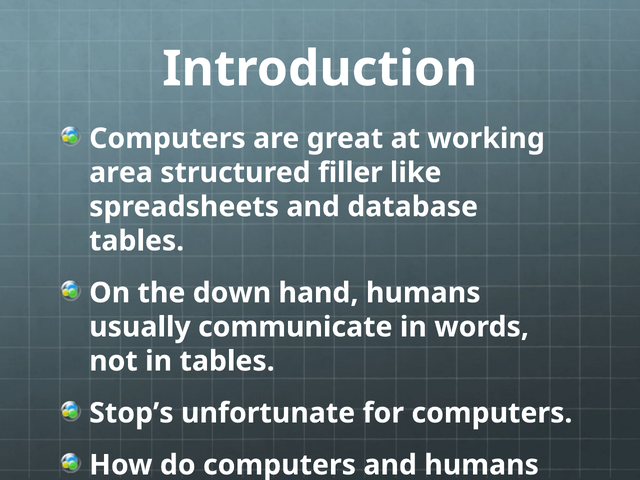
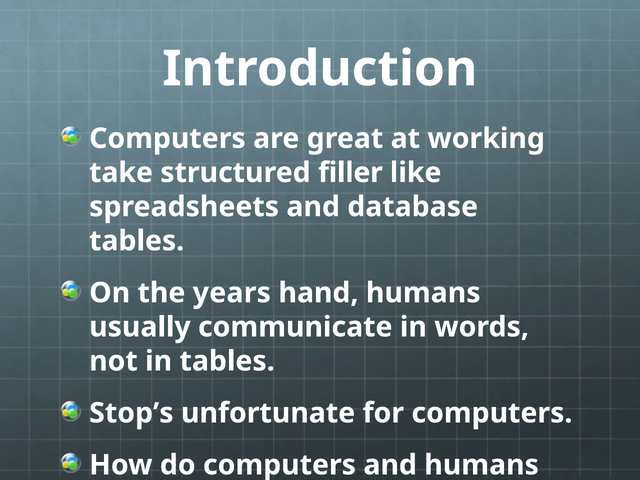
area: area -> take
down: down -> years
